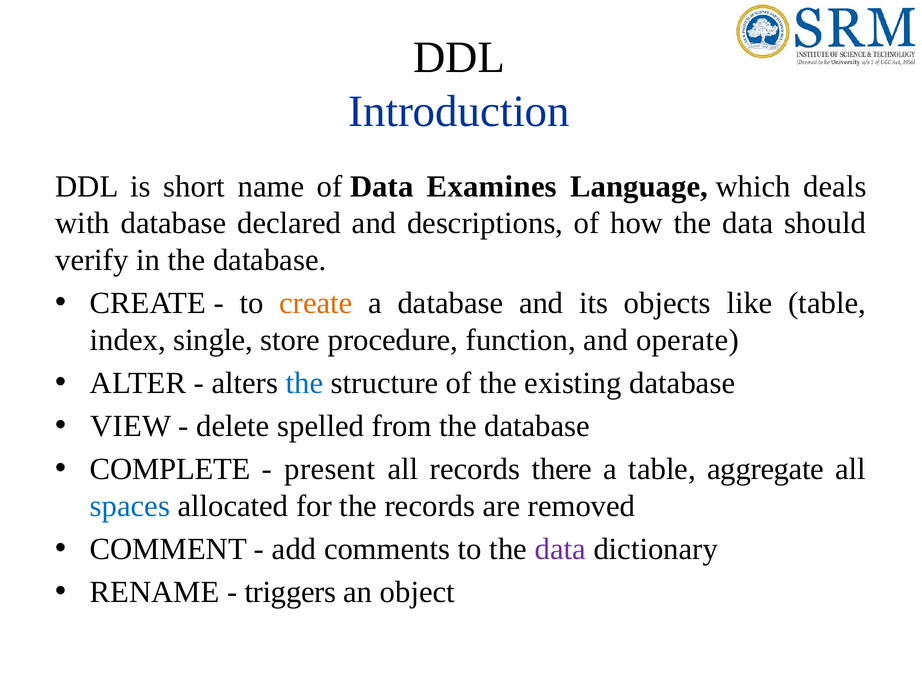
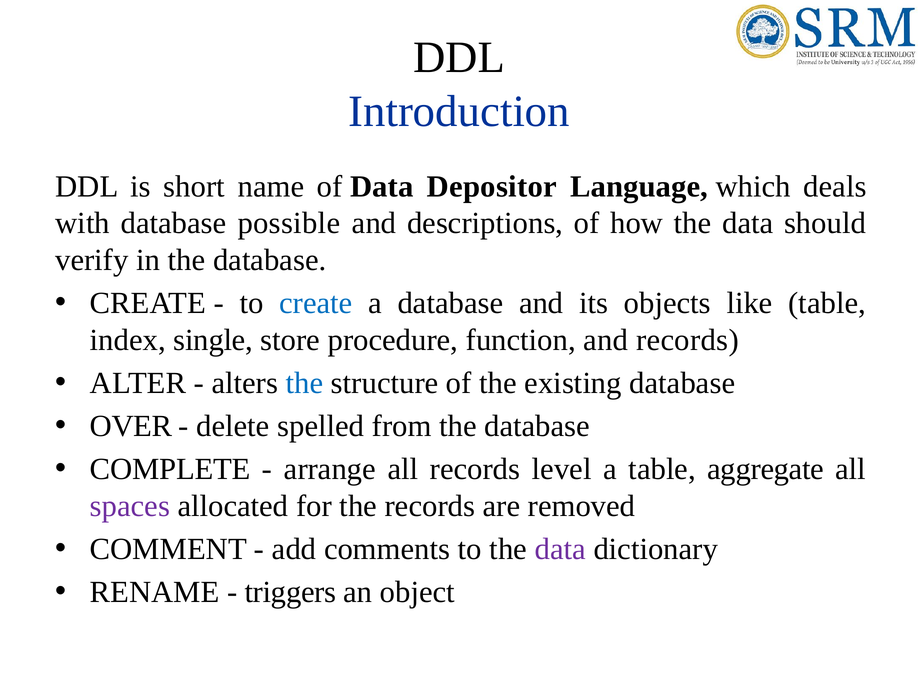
Examines: Examines -> Depositor
declared: declared -> possible
create at (316, 303) colour: orange -> blue
and operate: operate -> records
VIEW: VIEW -> OVER
present: present -> arrange
there: there -> level
spaces colour: blue -> purple
